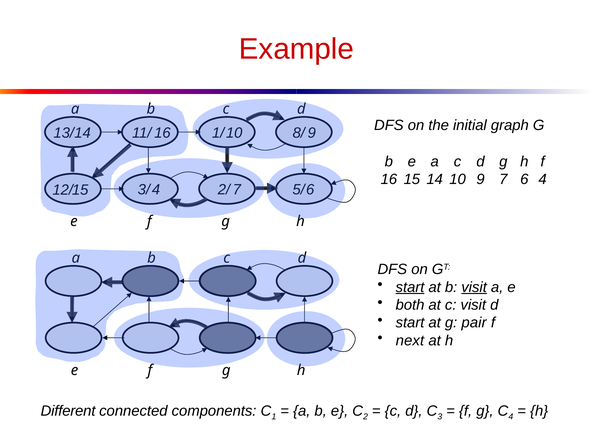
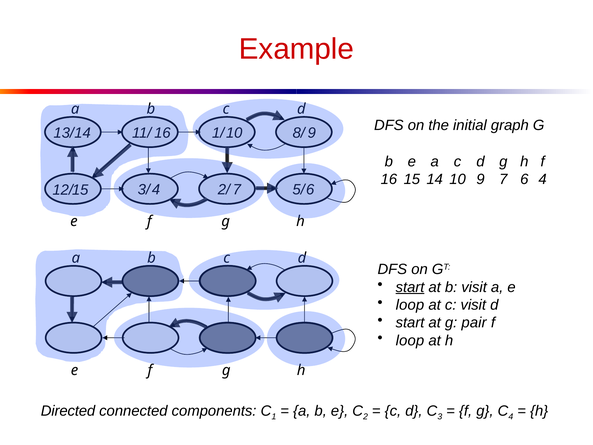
visit at (474, 287) underline: present -> none
both at (410, 305): both -> loop
next at (410, 340): next -> loop
Different: Different -> Directed
